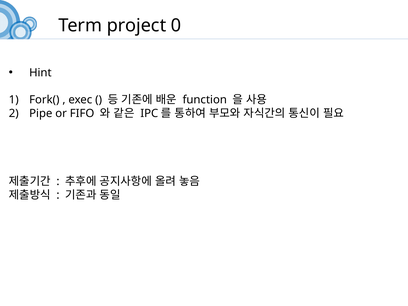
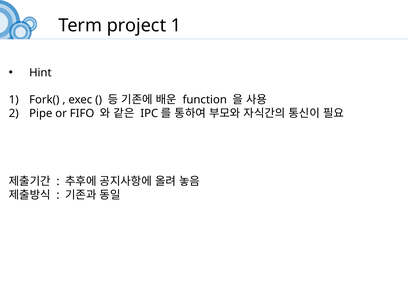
project 0: 0 -> 1
